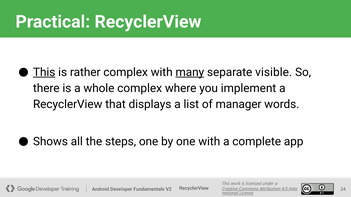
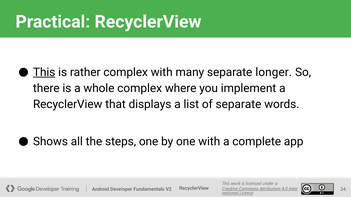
many underline: present -> none
visible: visible -> longer
of manager: manager -> separate
